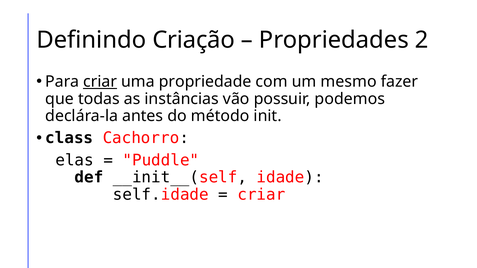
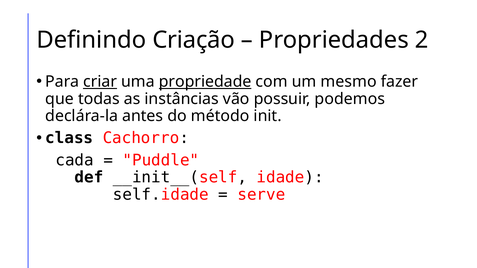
propriedade underline: none -> present
elas: elas -> cada
criar at (261, 195): criar -> serve
